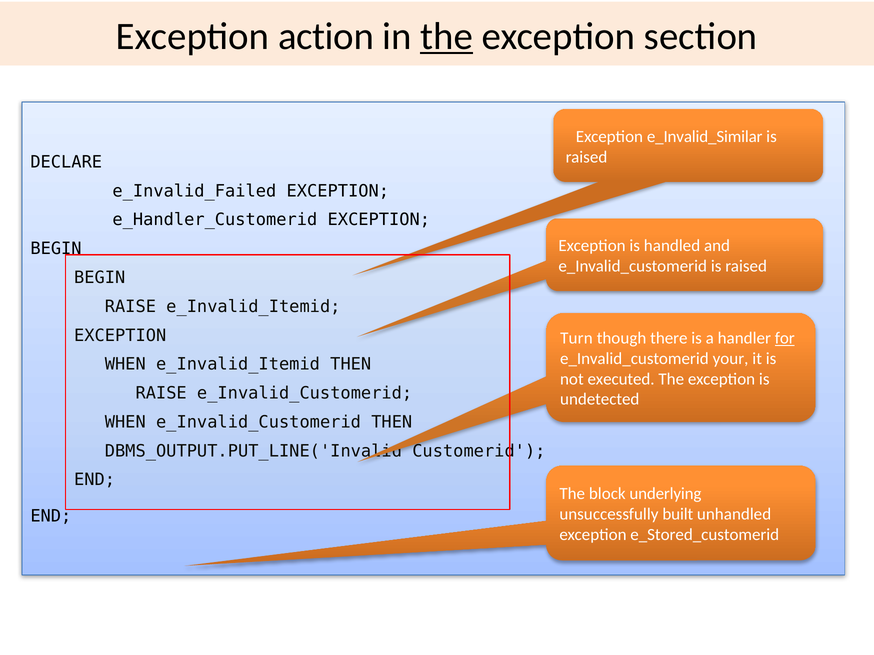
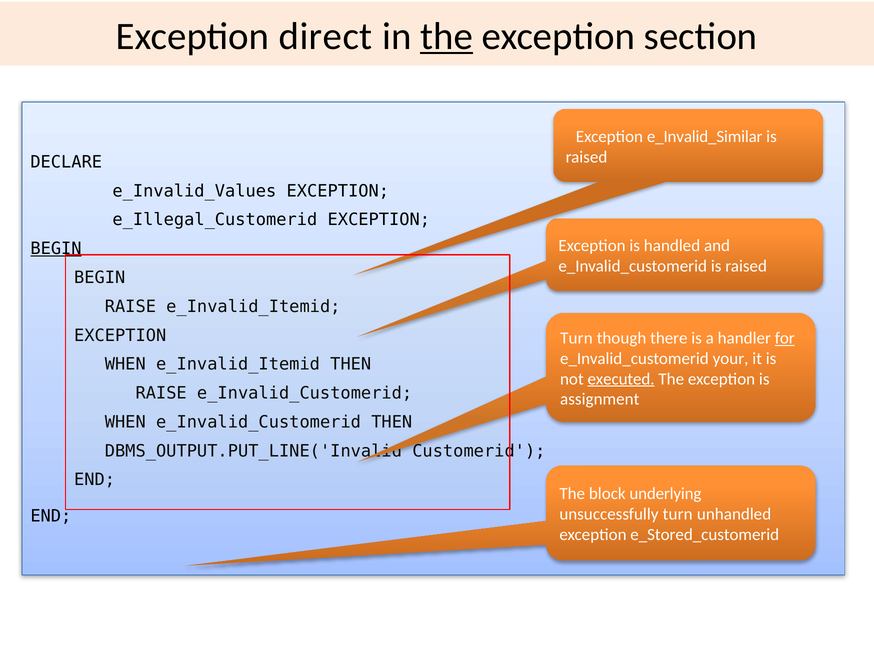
action: action -> direct
e_Invalid_Failed: e_Invalid_Failed -> e_Invalid_Values
e_Handler_Customerid: e_Handler_Customerid -> e_Illegal_Customerid
BEGIN at (56, 249) underline: none -> present
executed underline: none -> present
undetected: undetected -> assignment
unsuccessfully built: built -> turn
